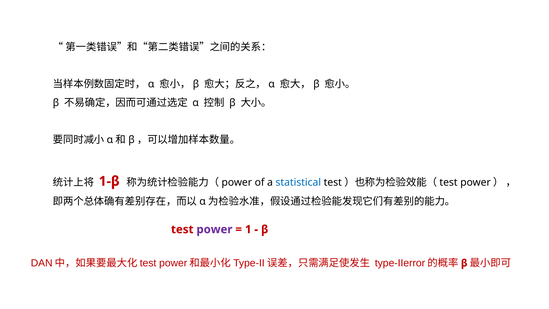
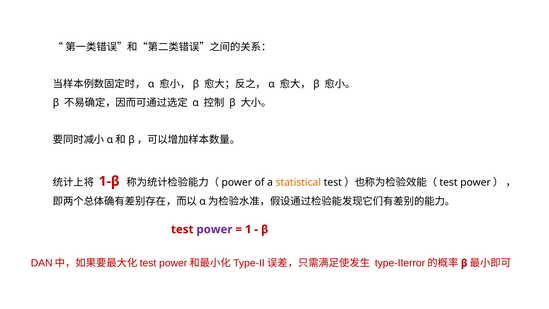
statistical colour: blue -> orange
